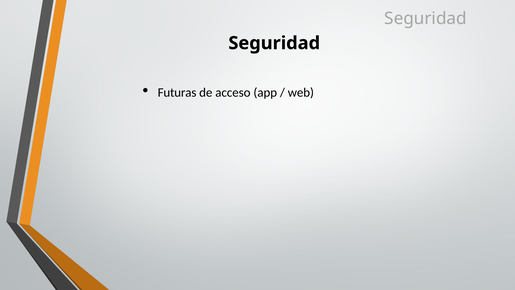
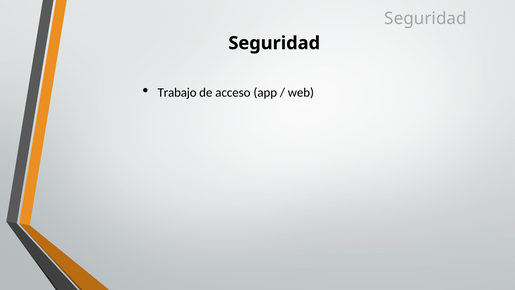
Futuras: Futuras -> Trabajo
